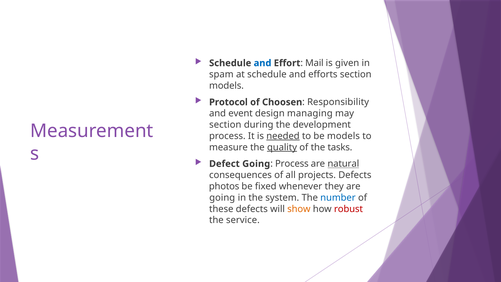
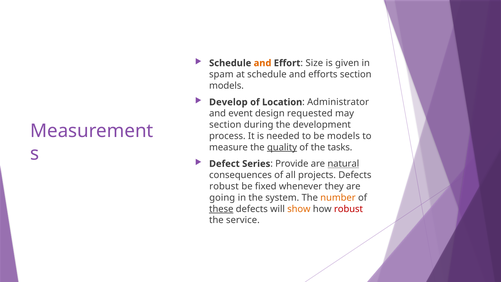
and at (263, 63) colour: blue -> orange
Mail: Mail -> Size
Protocol: Protocol -> Develop
Choosen: Choosen -> Location
Responsibility: Responsibility -> Administrator
managing: managing -> requested
needed underline: present -> none
Defect Going: Going -> Series
Process at (292, 164): Process -> Provide
photos at (224, 186): photos -> robust
number colour: blue -> orange
these underline: none -> present
